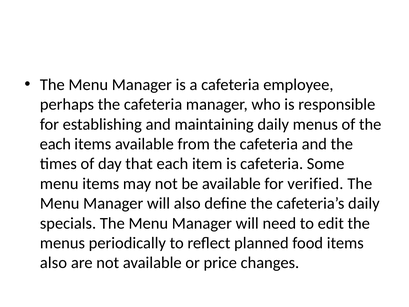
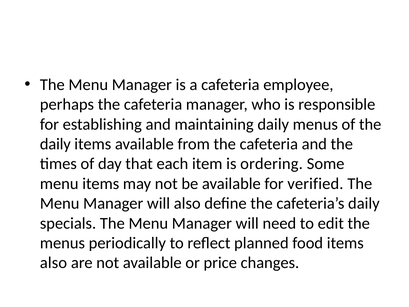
each at (55, 144): each -> daily
is cafeteria: cafeteria -> ordering
